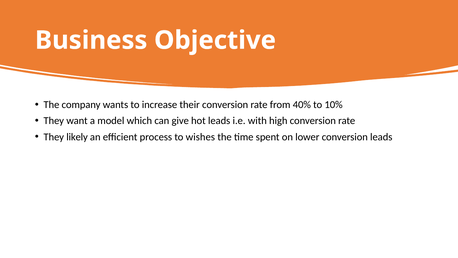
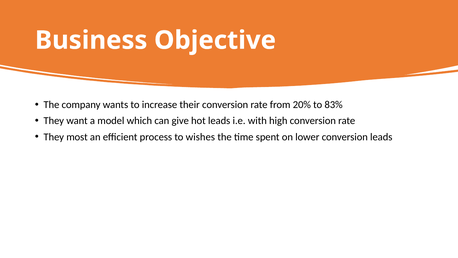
40%: 40% -> 20%
10%: 10% -> 83%
likely: likely -> most
